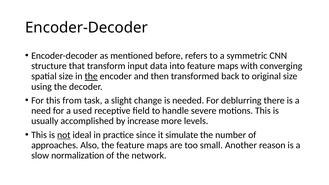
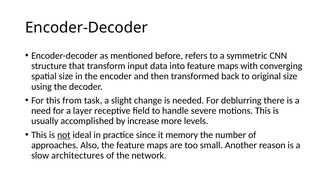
the at (91, 76) underline: present -> none
used: used -> layer
simulate: simulate -> memory
normalization: normalization -> architectures
